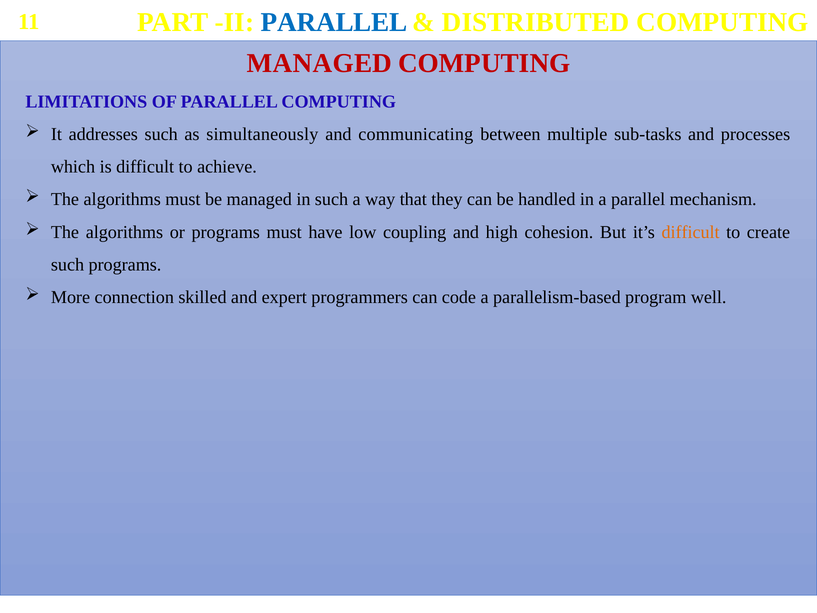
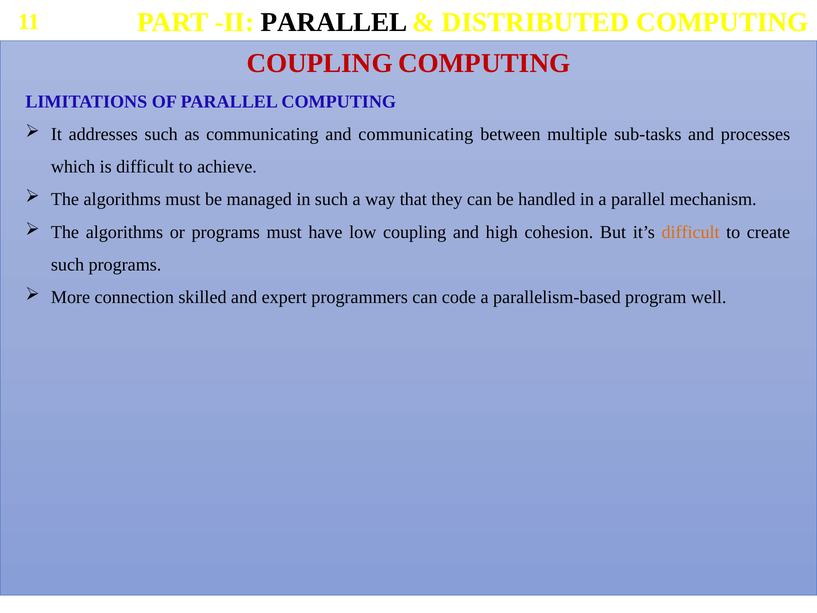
PARALLEL at (334, 22) colour: blue -> black
MANAGED at (319, 63): MANAGED -> COUPLING
as simultaneously: simultaneously -> communicating
